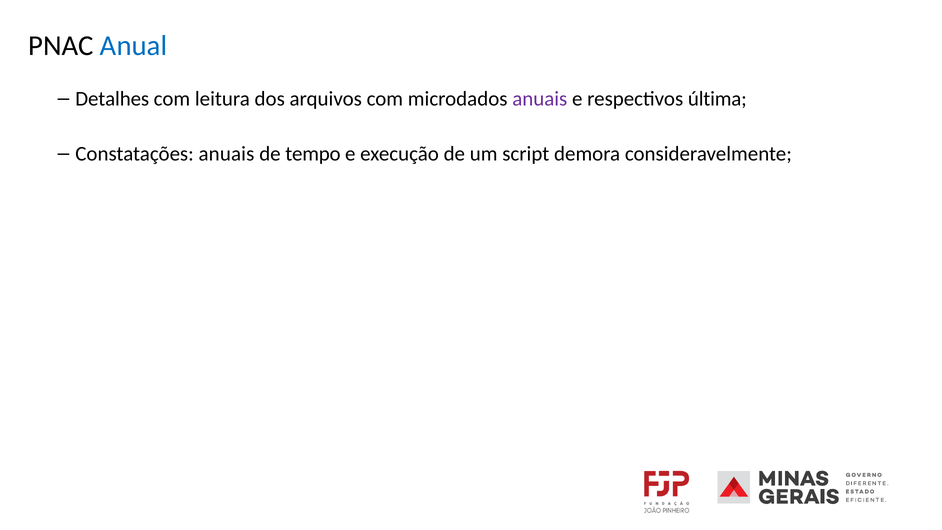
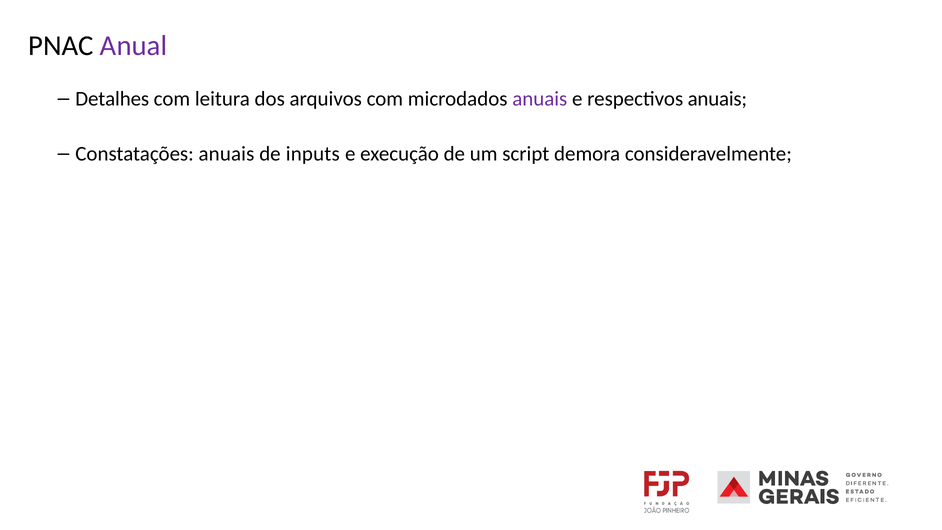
Anual colour: blue -> purple
respectivos última: última -> anuais
tempo: tempo -> inputs
